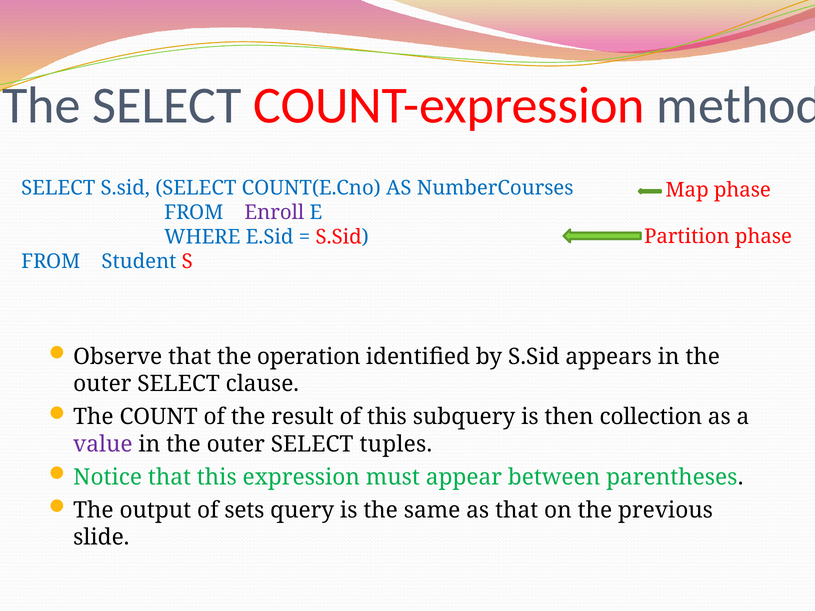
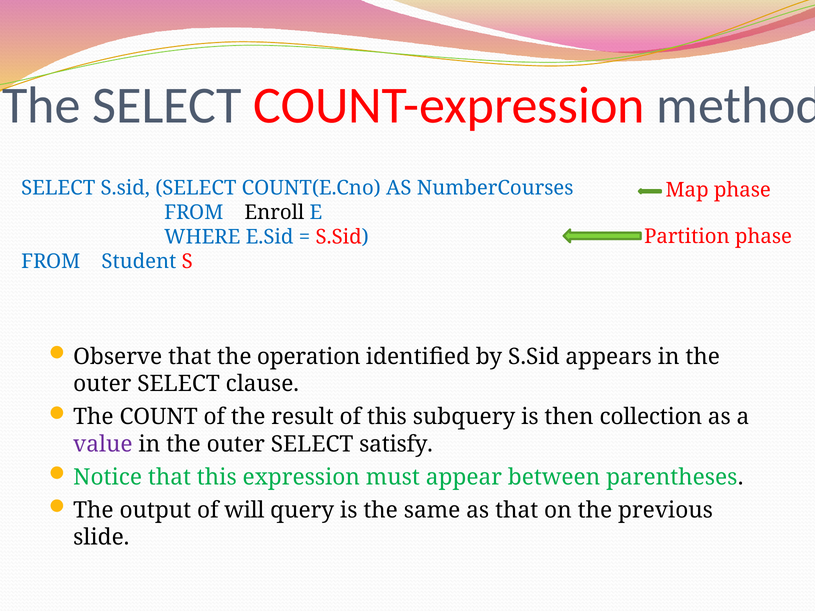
Enroll colour: purple -> black
tuples: tuples -> satisfy
sets: sets -> will
